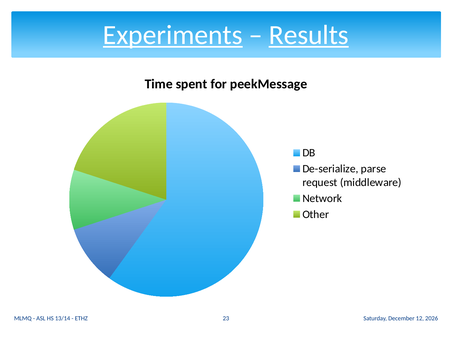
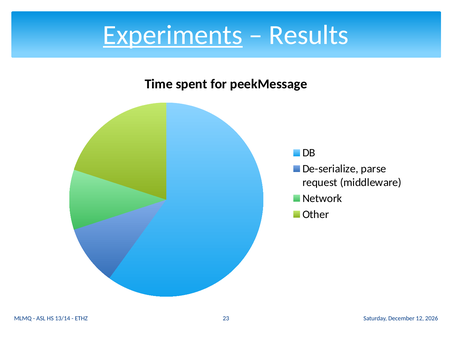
Results underline: present -> none
